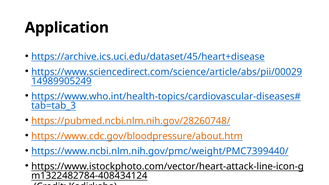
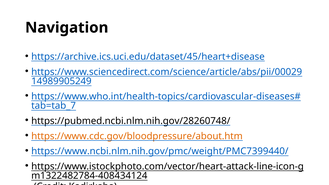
Application: Application -> Navigation
tab=tab_3: tab=tab_3 -> tab=tab_7
https://pubmed.ncbi.nlm.nih.gov/28260748/ colour: orange -> black
